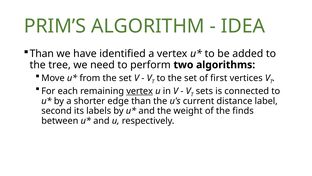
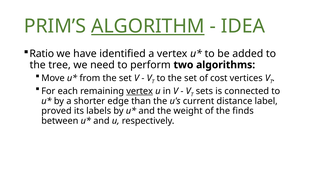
ALGORITHM underline: none -> present
Than at (42, 53): Than -> Ratio
first: first -> cost
second: second -> proved
